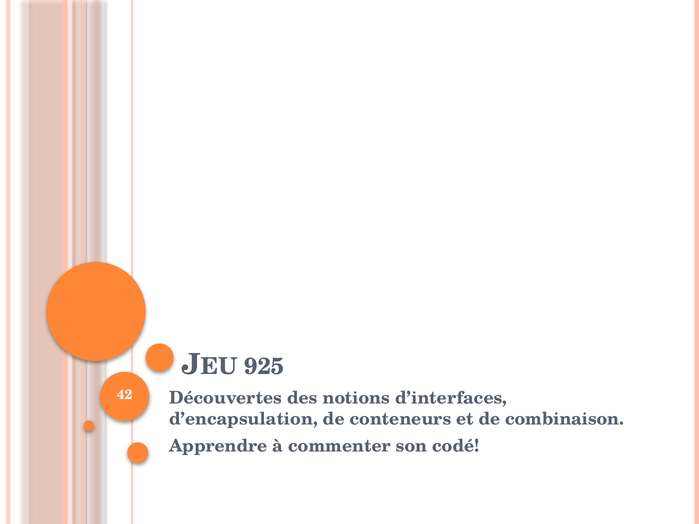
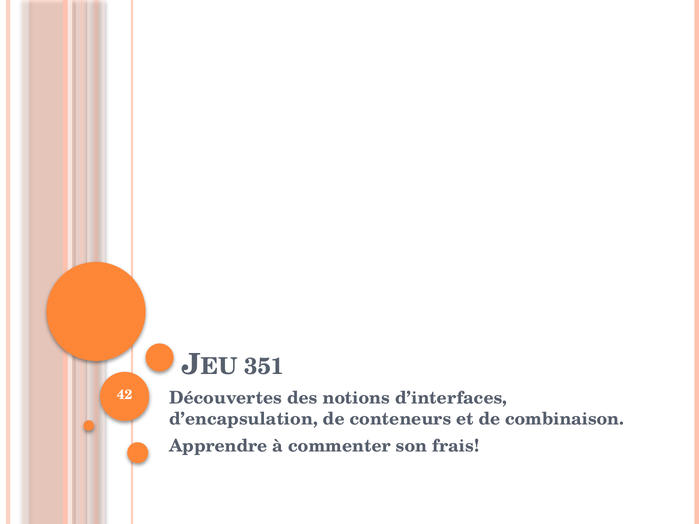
925: 925 -> 351
codé: codé -> frais
